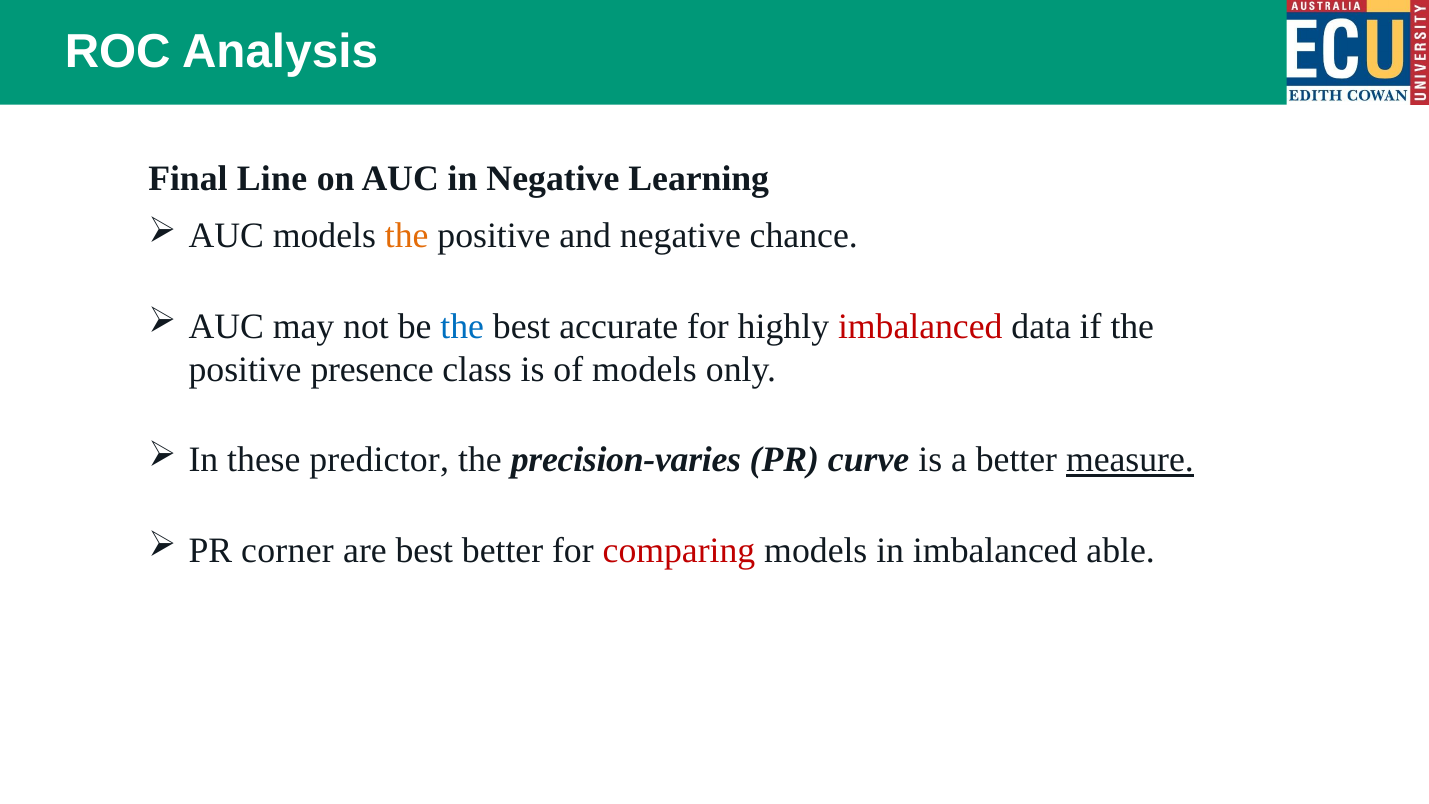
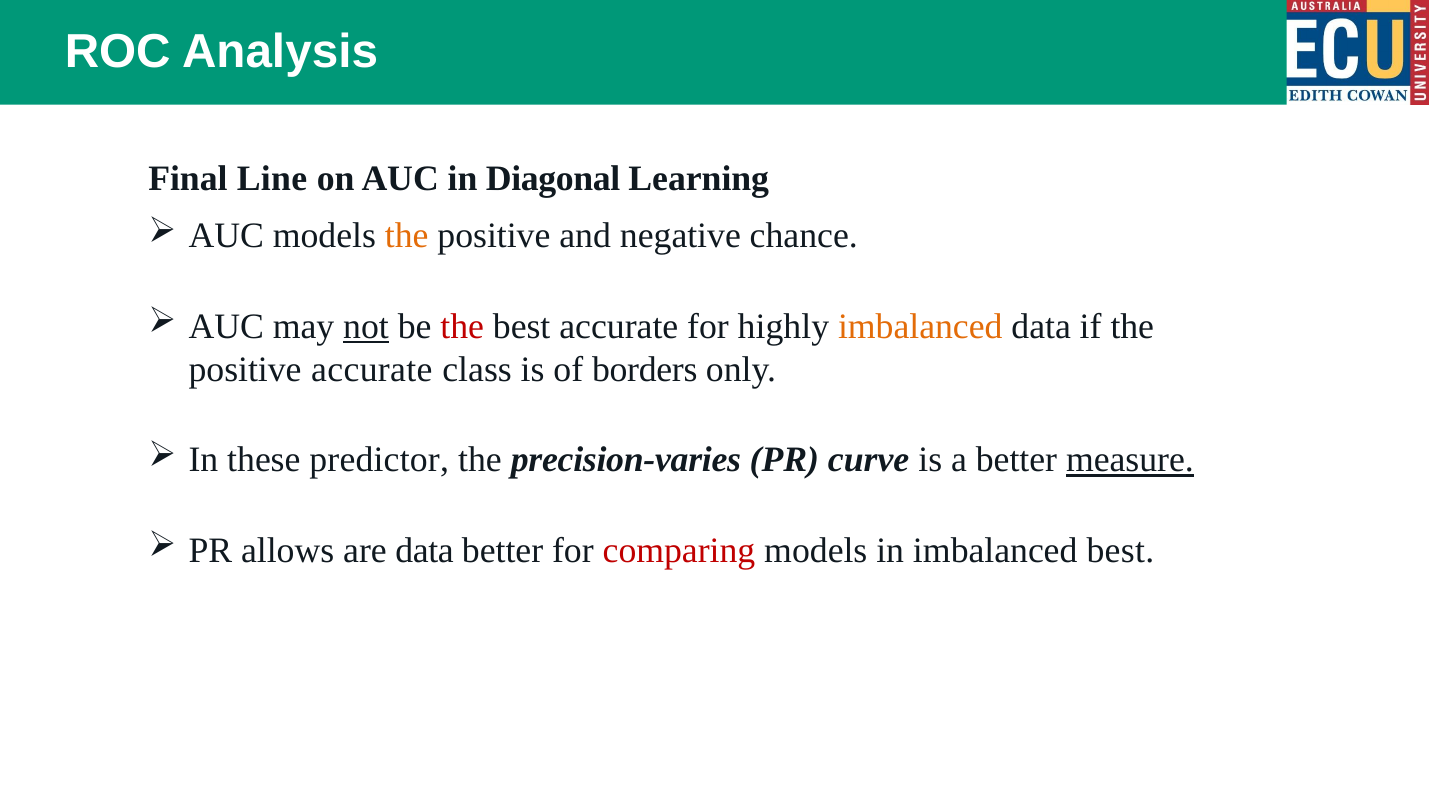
in Negative: Negative -> Diagonal
not underline: none -> present
the at (462, 327) colour: blue -> red
imbalanced at (920, 327) colour: red -> orange
positive presence: presence -> accurate
of models: models -> borders
corner: corner -> allows
are best: best -> data
imbalanced able: able -> best
